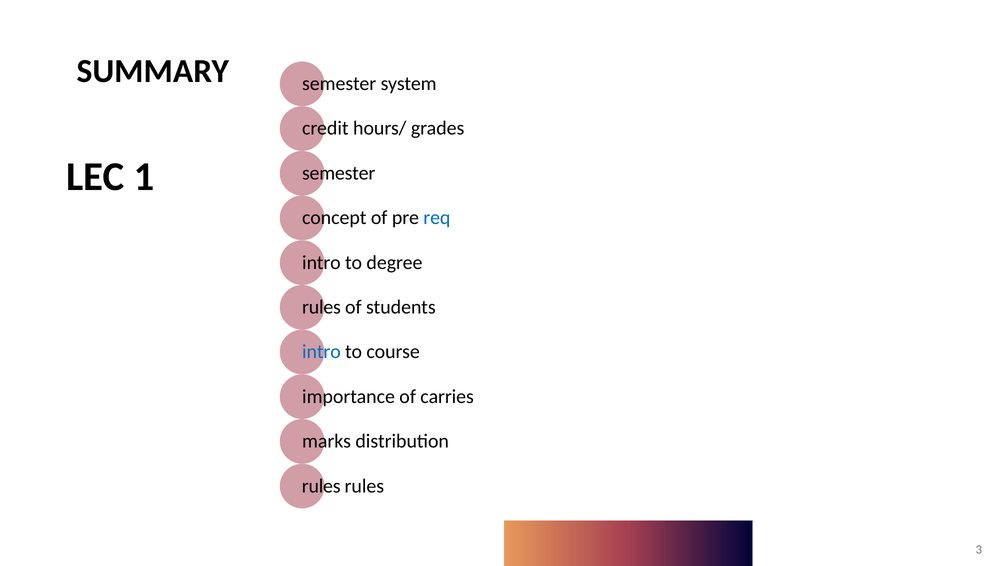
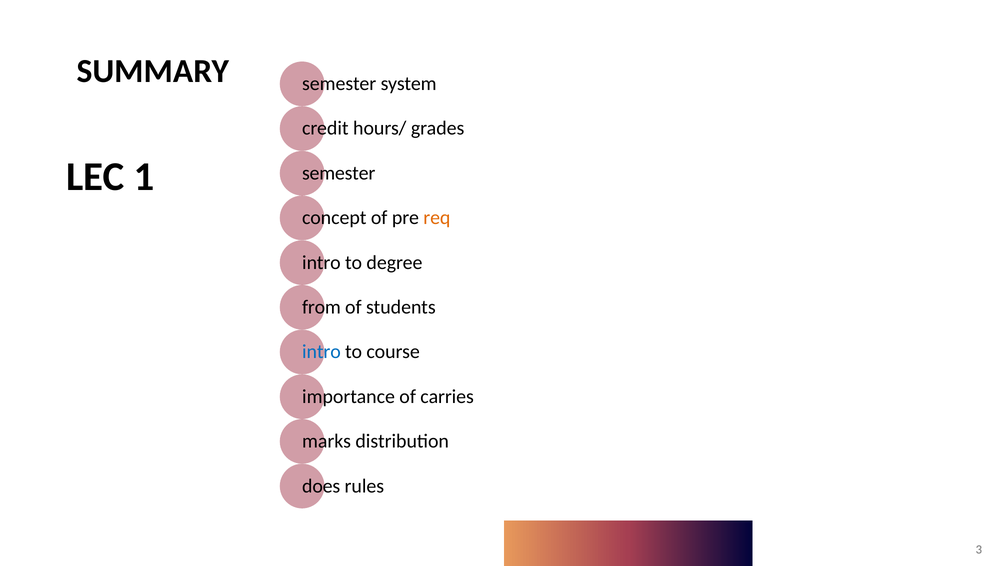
req colour: blue -> orange
rules at (321, 307): rules -> from
rules at (321, 486): rules -> does
